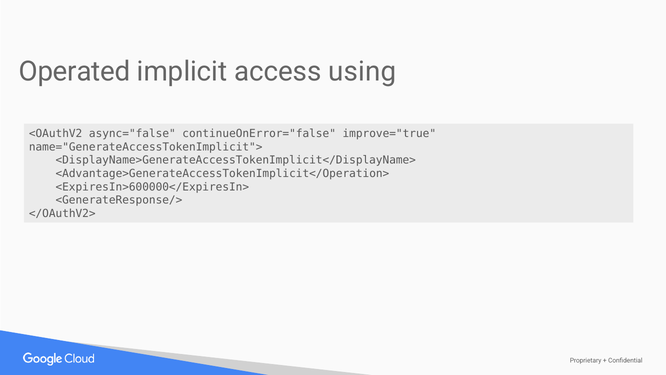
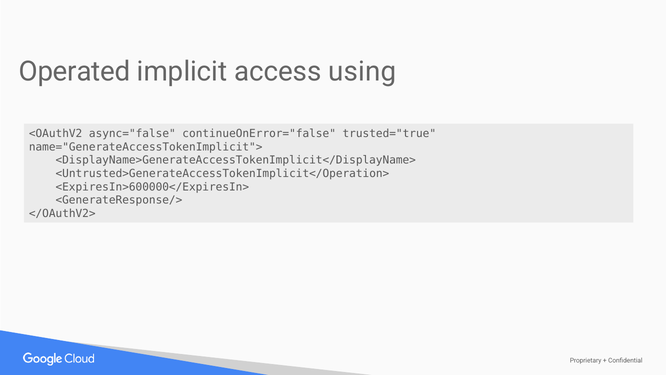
improve="true: improve="true -> trusted="true
<Advantage>GenerateAccessTokenImplicit</Operation>: <Advantage>GenerateAccessTokenImplicit</Operation> -> <Untrusted>GenerateAccessTokenImplicit</Operation>
